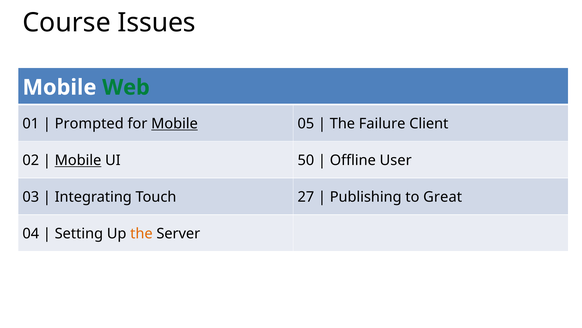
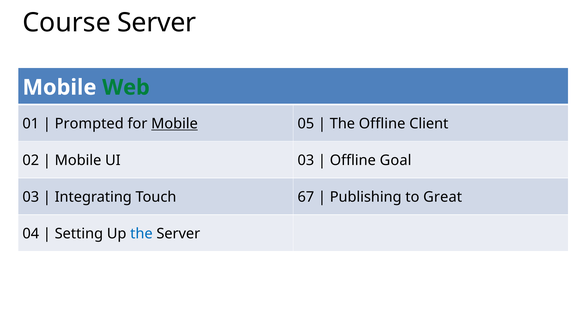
Course Issues: Issues -> Server
The Failure: Failure -> Offline
Mobile at (78, 160) underline: present -> none
UI 50: 50 -> 03
User: User -> Goal
27: 27 -> 67
the at (141, 233) colour: orange -> blue
